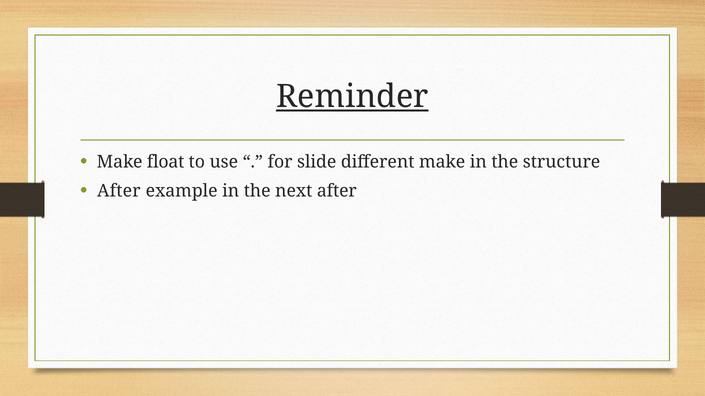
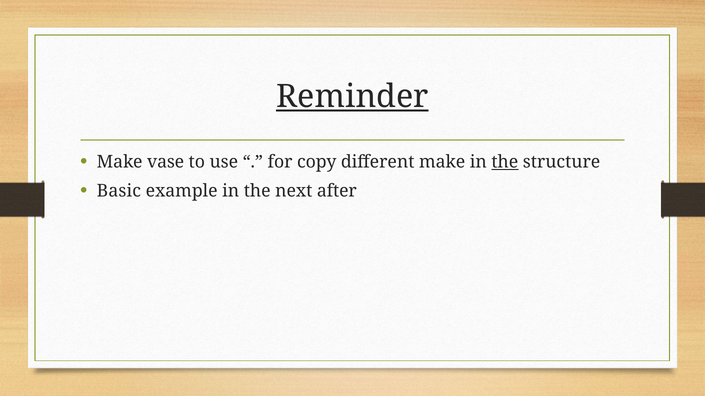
float: float -> vase
slide: slide -> copy
the at (505, 162) underline: none -> present
After at (119, 191): After -> Basic
